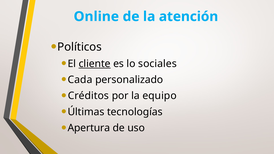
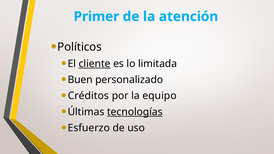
Online: Online -> Primer
sociales: sociales -> limitada
Cada: Cada -> Buen
tecnologías underline: none -> present
Apertura: Apertura -> Esfuerzo
